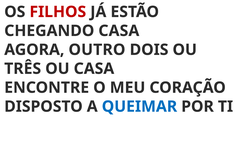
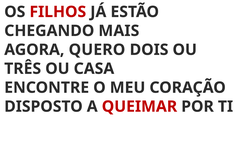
CHEGANDO CASA: CASA -> MAIS
OUTRO: OUTRO -> QUERO
QUEIMAR colour: blue -> red
